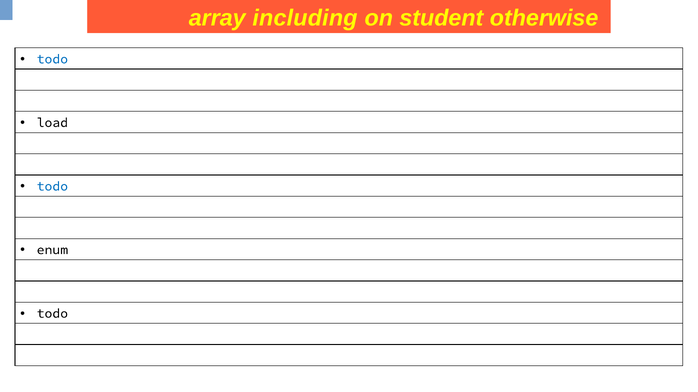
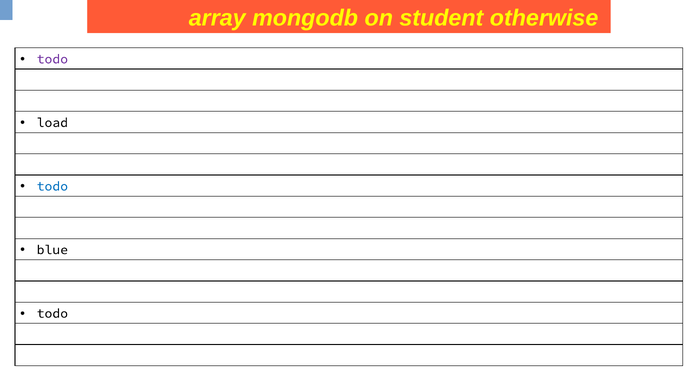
including: including -> mongodb
todo at (52, 59) colour: blue -> purple
enum: enum -> blue
